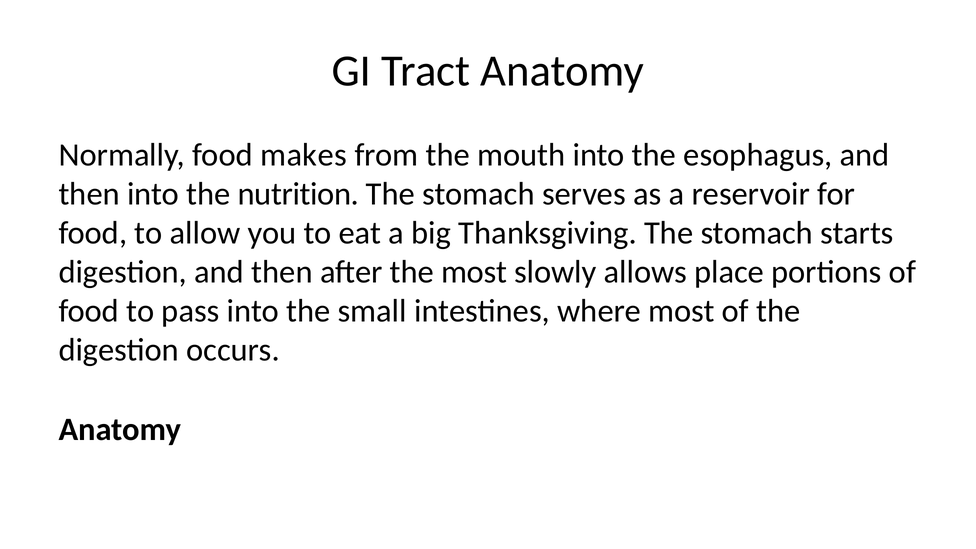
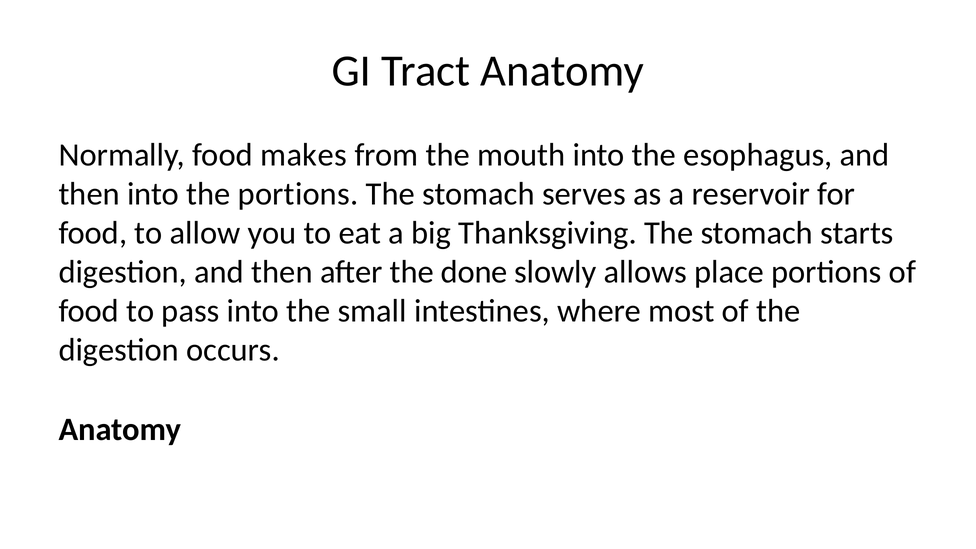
the nutrition: nutrition -> portions
the most: most -> done
